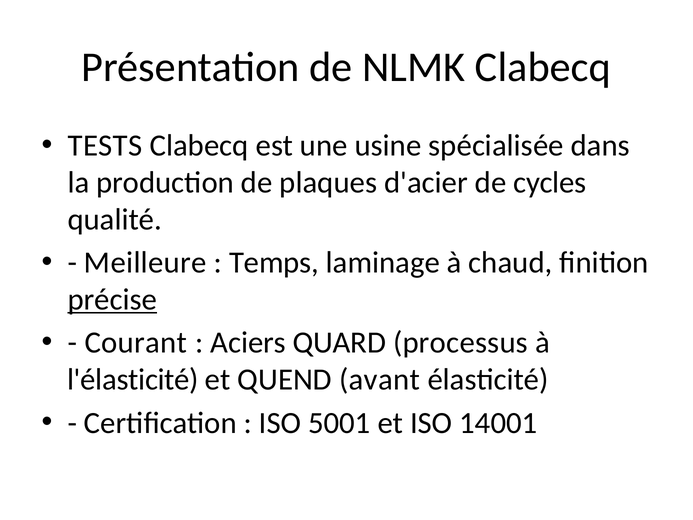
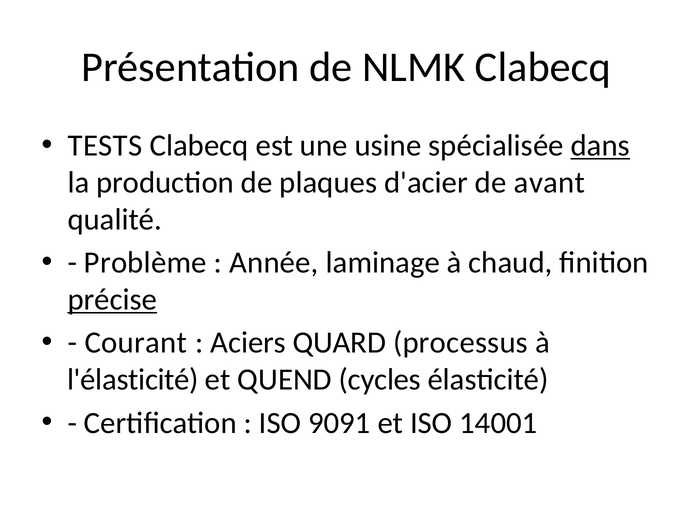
dans underline: none -> present
cycles: cycles -> avant
Meilleure: Meilleure -> Problème
Temps: Temps -> Année
avant: avant -> cycles
5001: 5001 -> 9091
